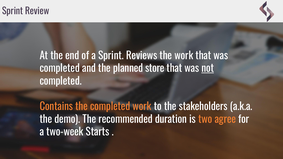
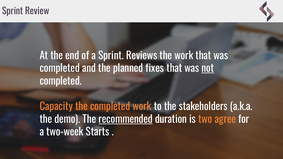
store: store -> fixes
Contains: Contains -> Capacity
recommended underline: none -> present
